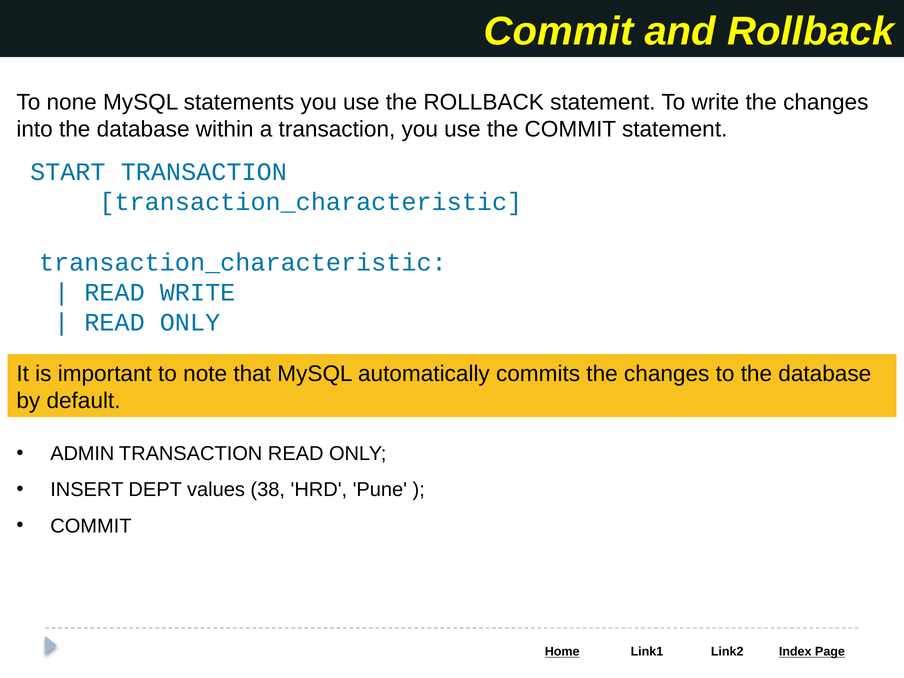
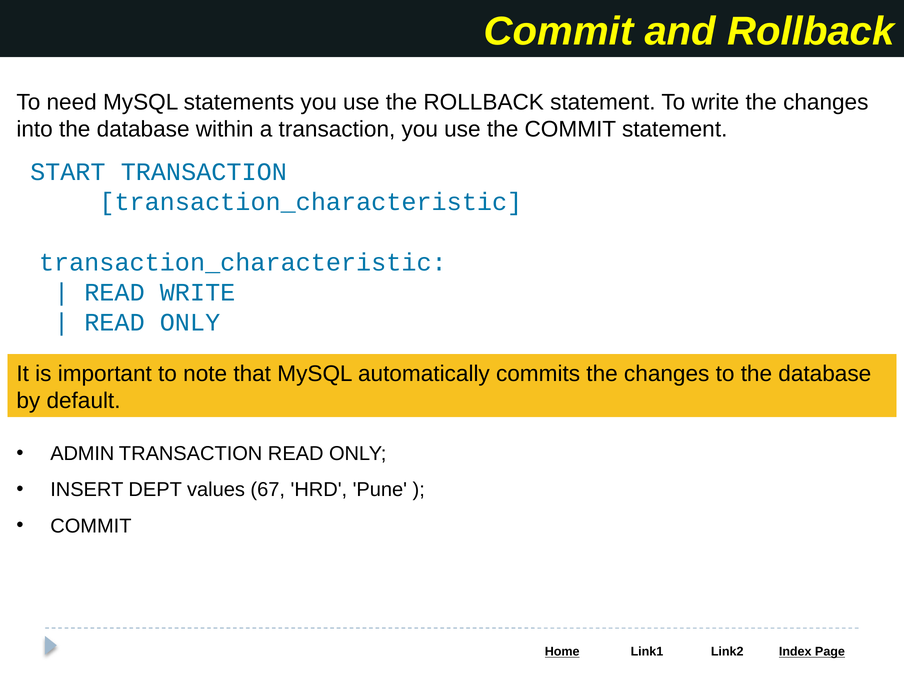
none: none -> need
38: 38 -> 67
